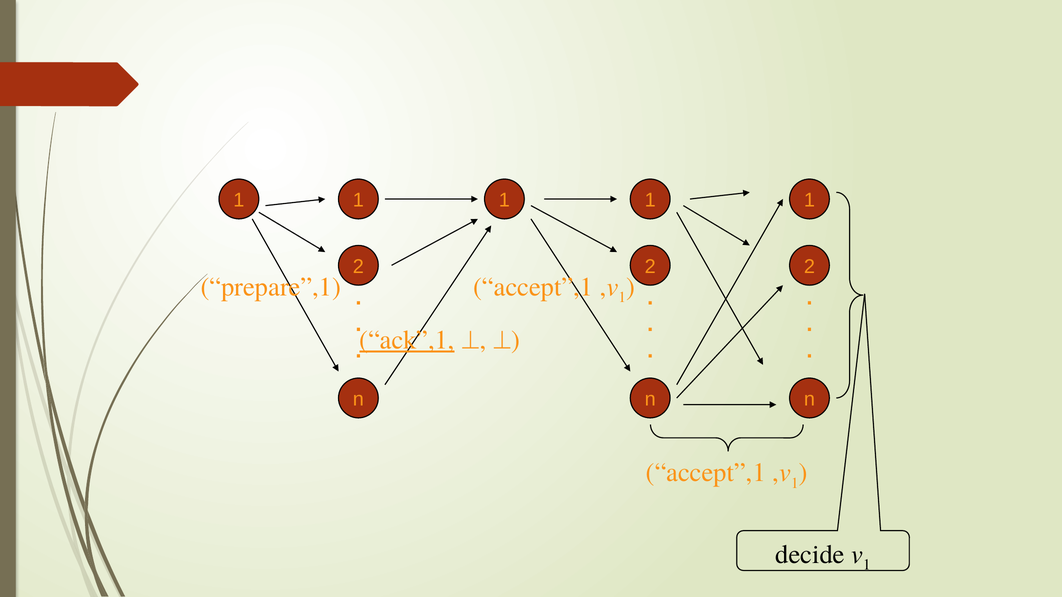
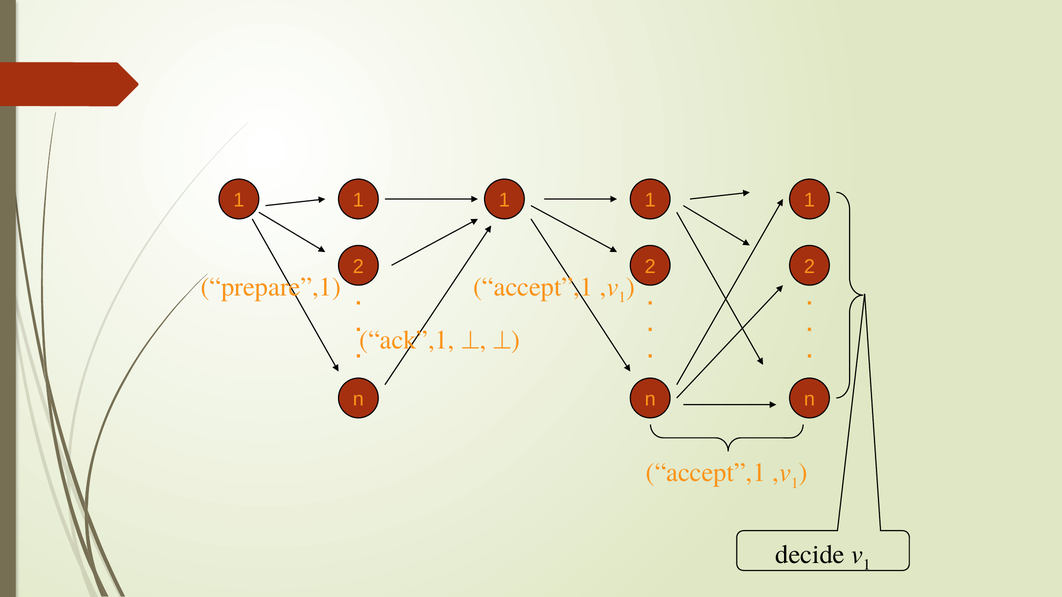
ack”,1 underline: present -> none
